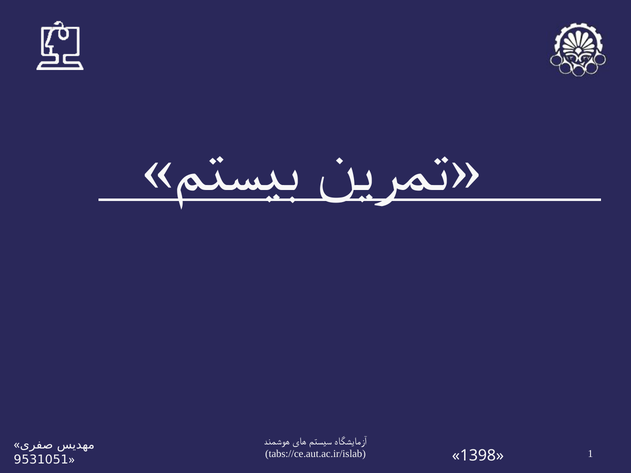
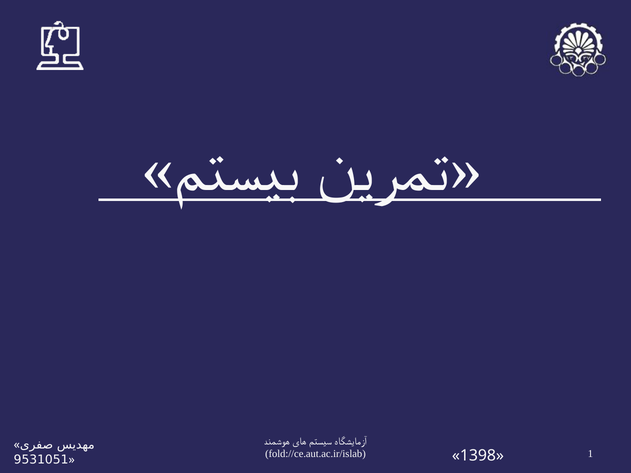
tabs://ce.aut.ac.ir/islab: tabs://ce.aut.ac.ir/islab -> fold://ce.aut.ac.ir/islab
